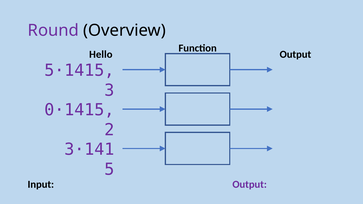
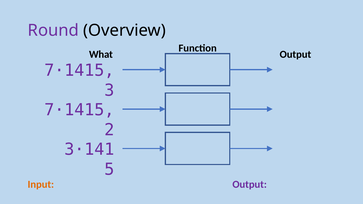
Hello: Hello -> What
5·1415 at (79, 71): 5·1415 -> 7·1415
0·1415 at (79, 110): 0·1415 -> 7·1415
Input colour: black -> orange
